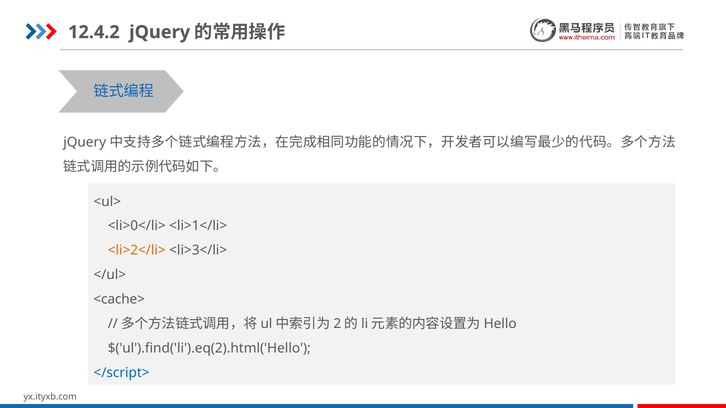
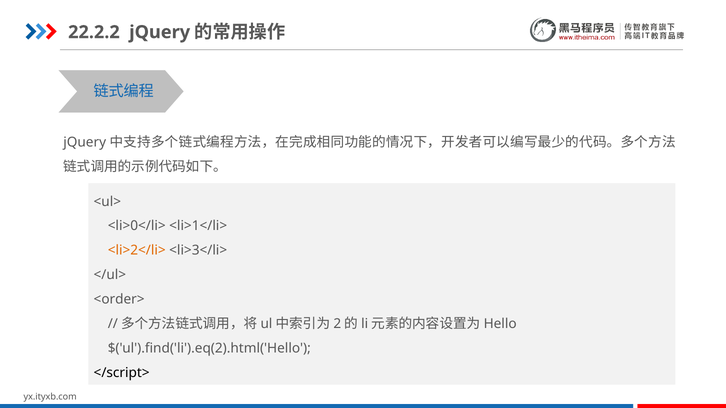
12.4.2: 12.4.2 -> 22.2.2
<cache>: <cache> -> <order>
</script> colour: blue -> black
